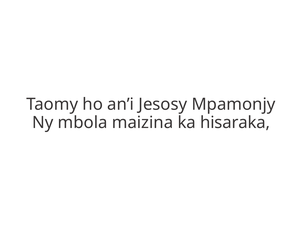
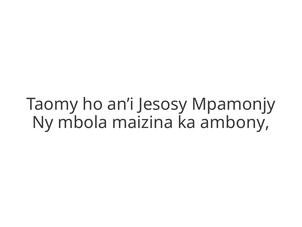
hisaraka: hisaraka -> ambony
